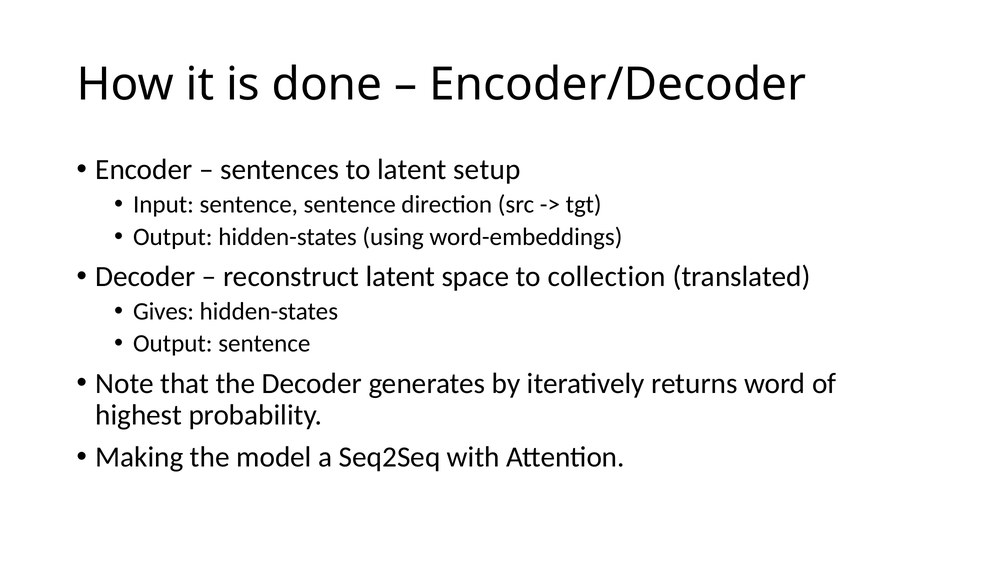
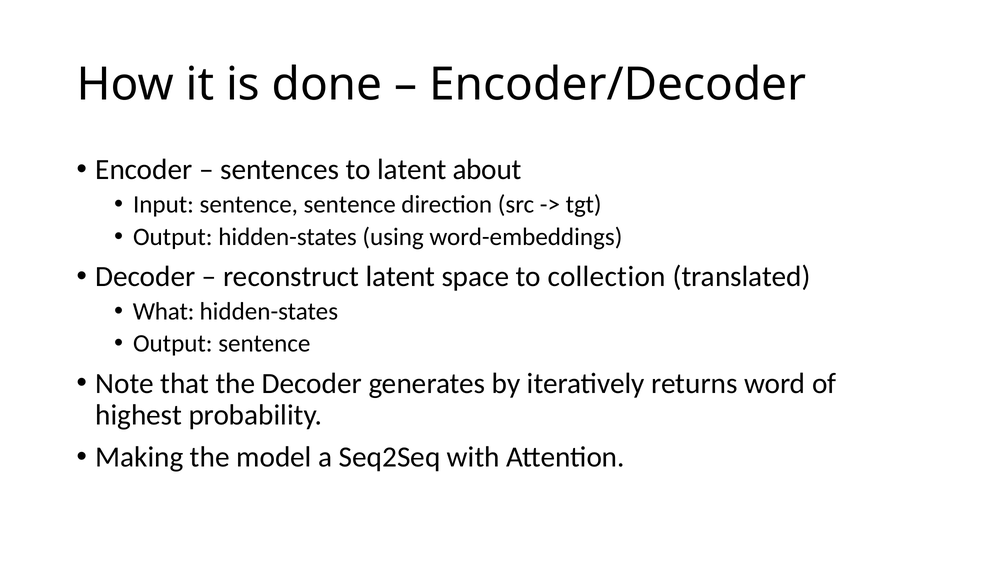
setup: setup -> about
Gives: Gives -> What
